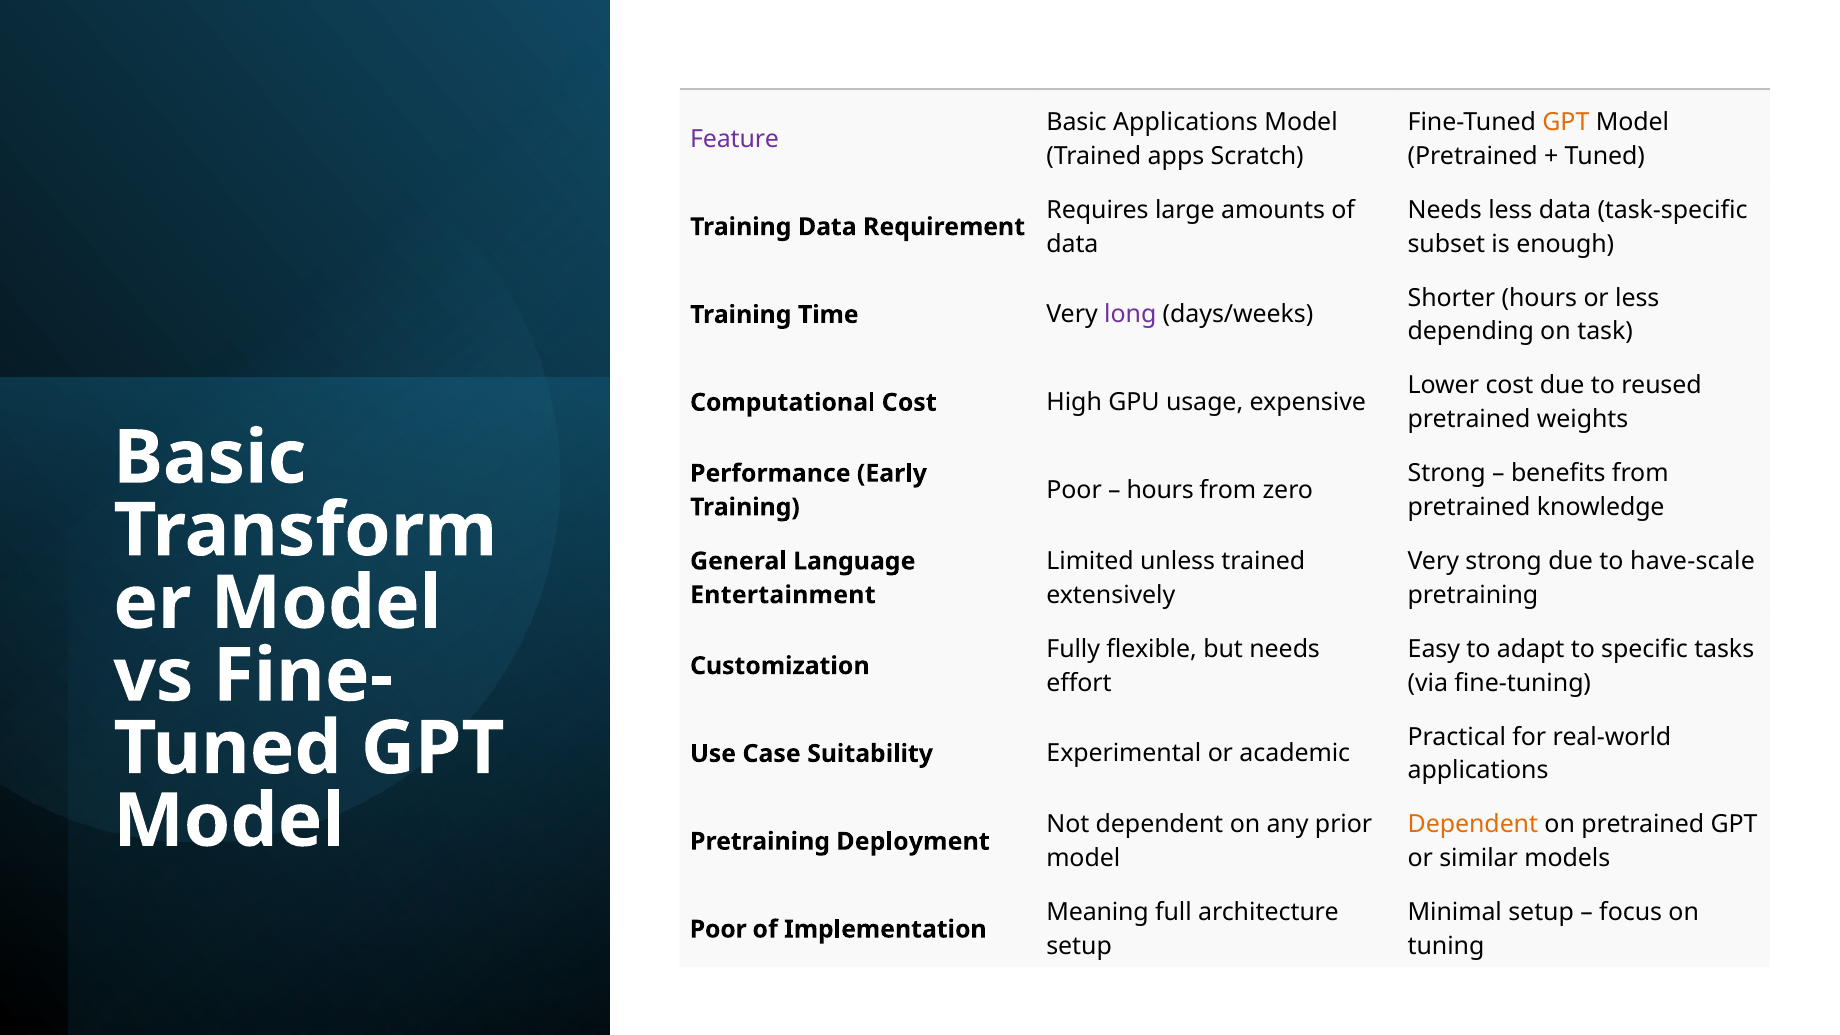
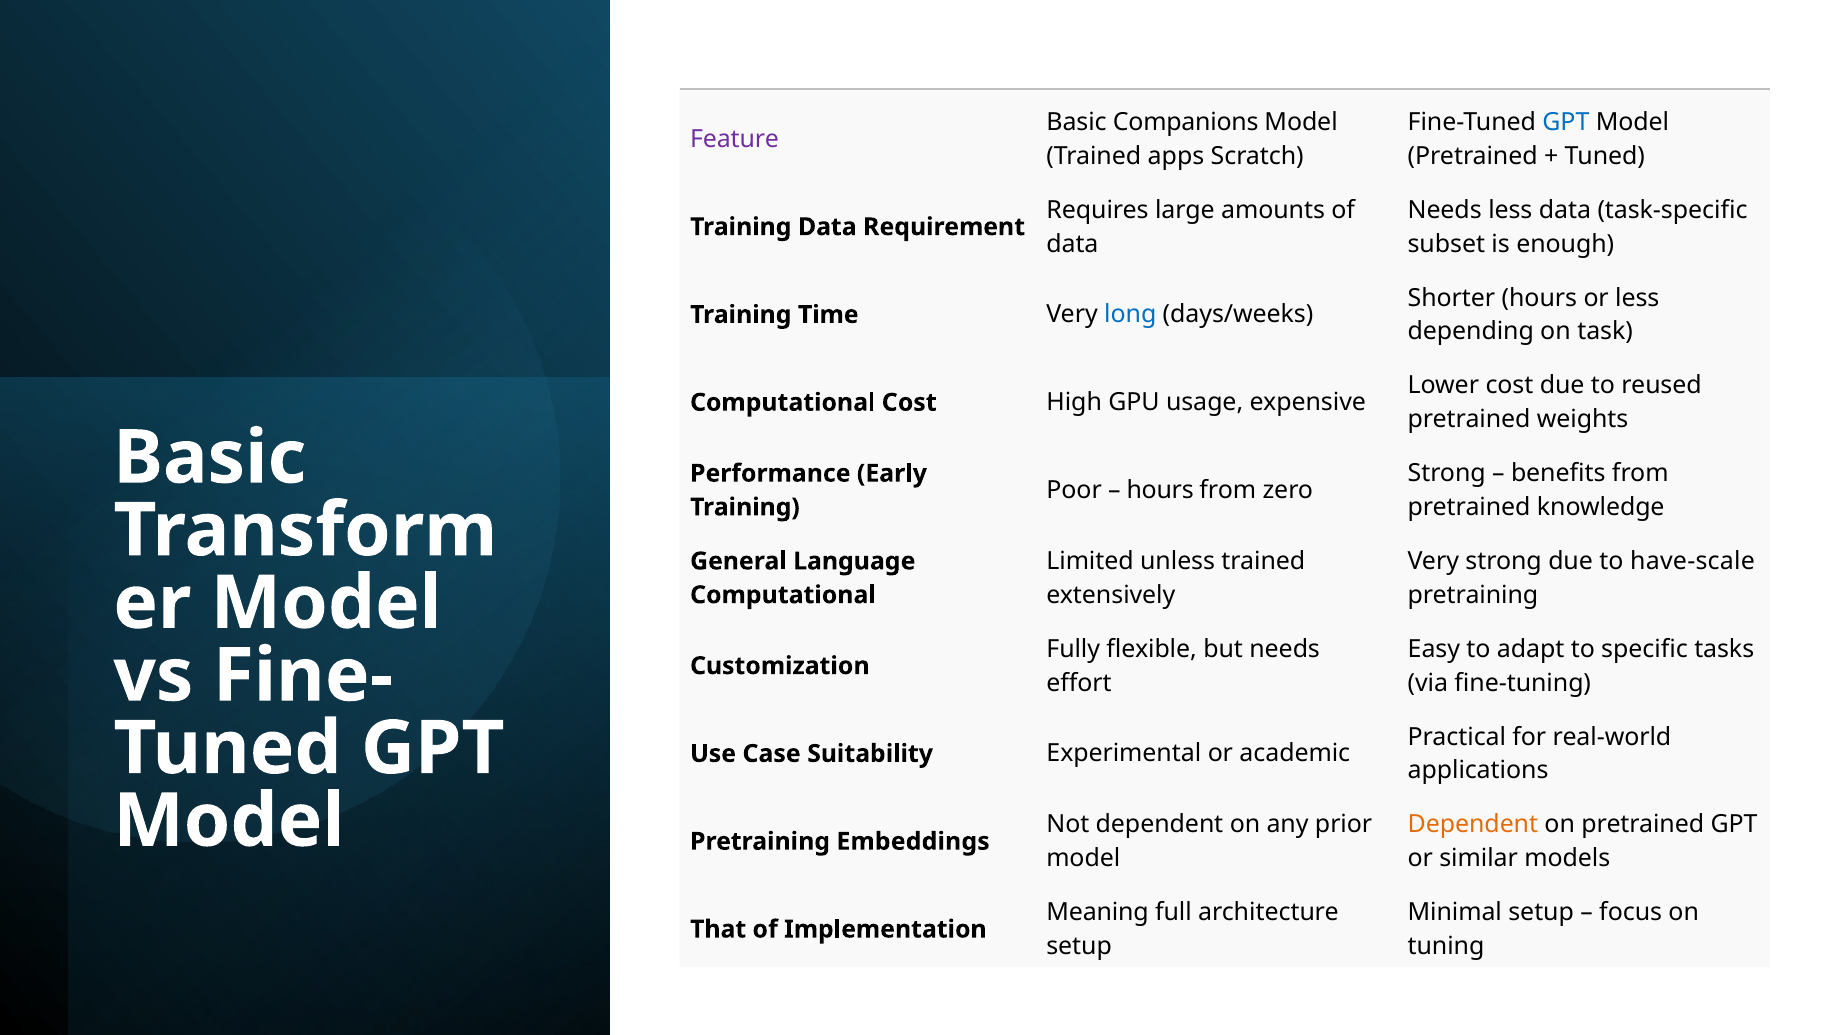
Basic Applications: Applications -> Companions
GPT at (1566, 122) colour: orange -> blue
long colour: purple -> blue
Entertainment at (783, 595): Entertainment -> Computational
Deployment: Deployment -> Embeddings
Poor at (718, 929): Poor -> That
